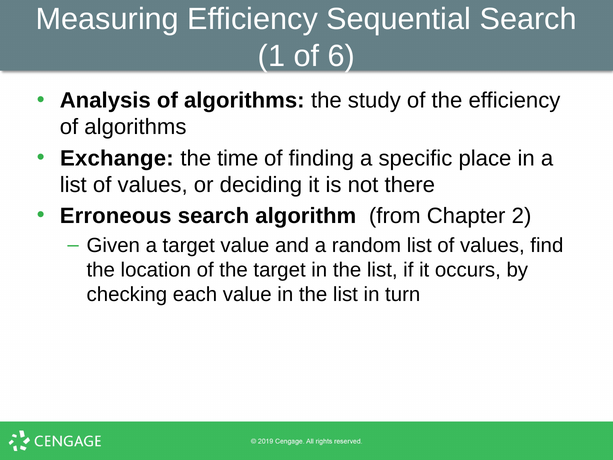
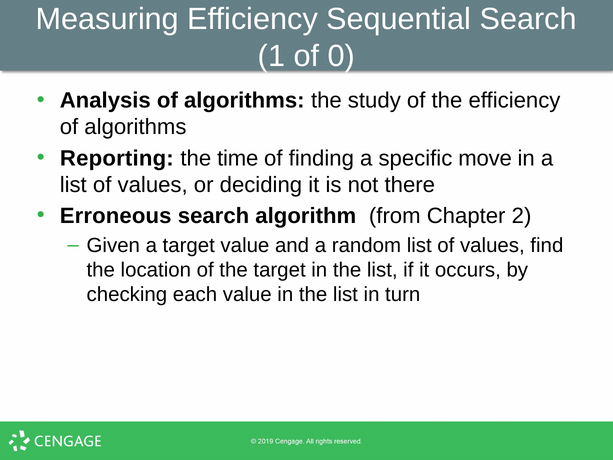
6: 6 -> 0
Exchange: Exchange -> Reporting
place: place -> move
